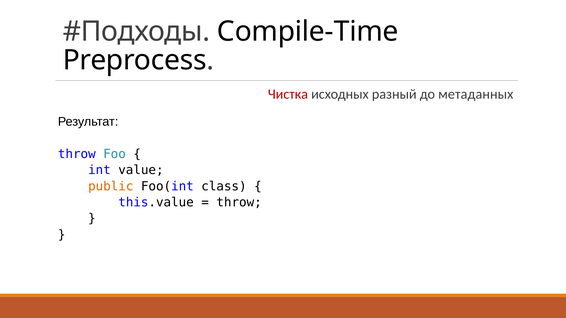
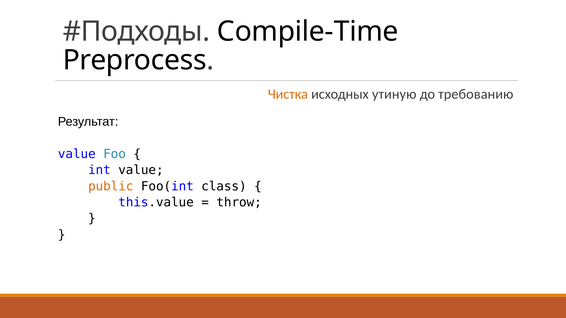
Чистка colour: red -> orange
разный: разный -> утиную
метаданных: метаданных -> требованию
throw at (77, 154): throw -> value
